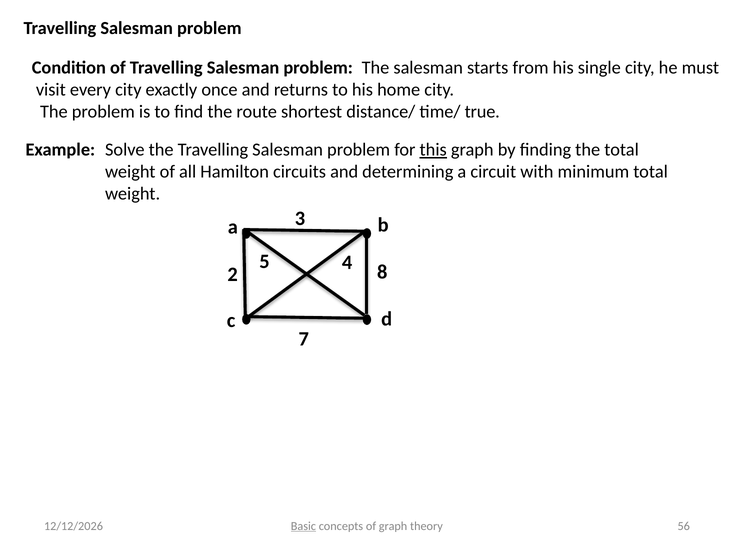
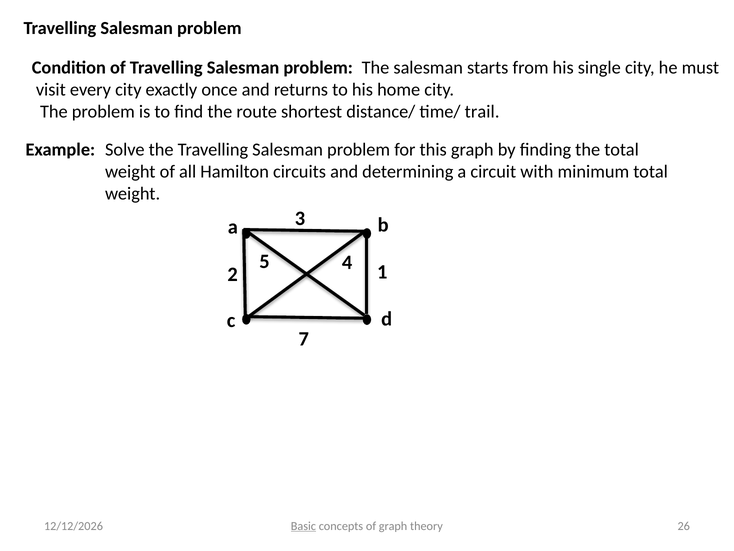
true: true -> trail
this underline: present -> none
8: 8 -> 1
56: 56 -> 26
